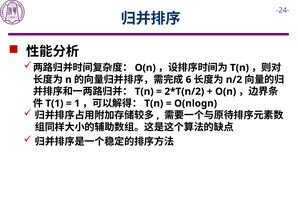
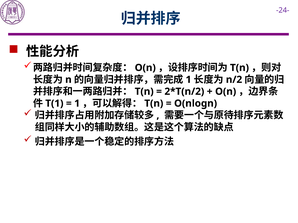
6 at (189, 80): 6 -> 1
